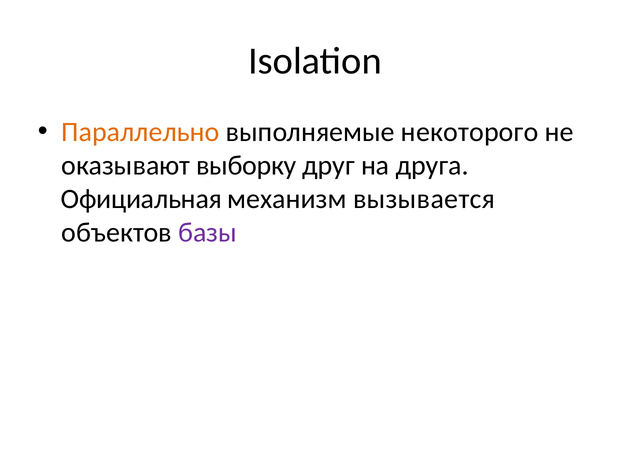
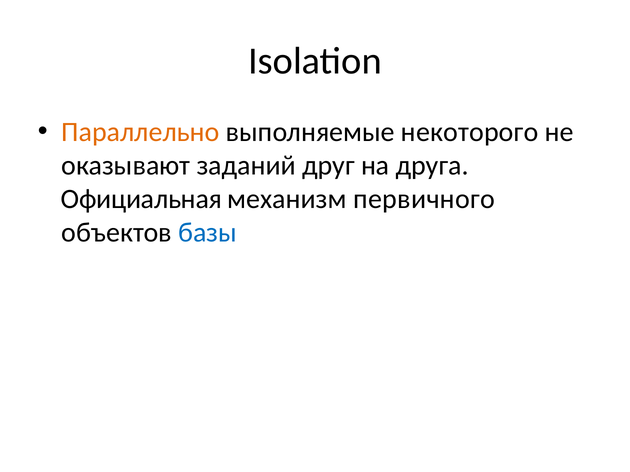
выборку: выборку -> заданий
вызывается: вызывается -> первичного
базы colour: purple -> blue
